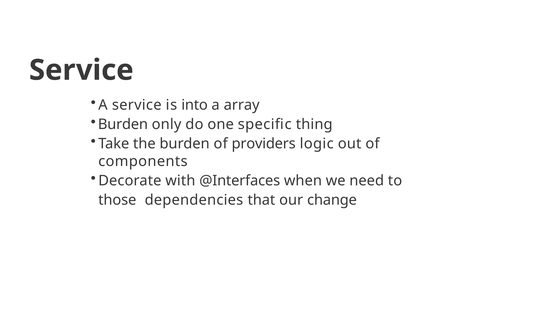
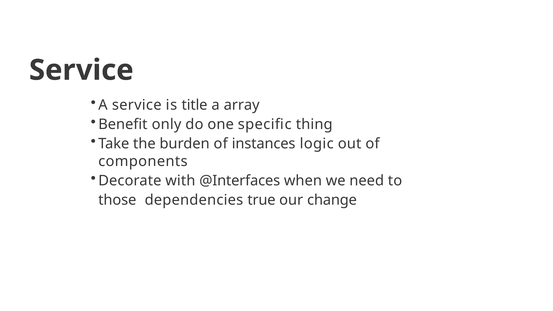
into: into -> title
Burden at (123, 124): Burden -> Benefit
providers: providers -> instances
that: that -> true
